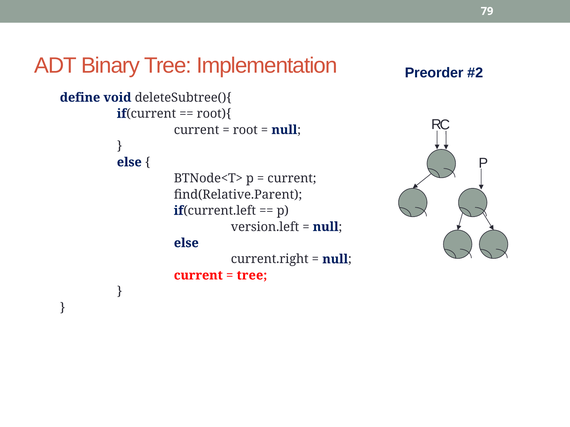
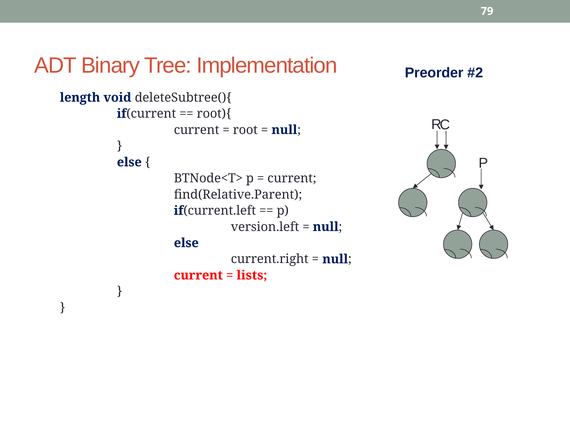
define: define -> length
tree at (252, 276): tree -> lists
